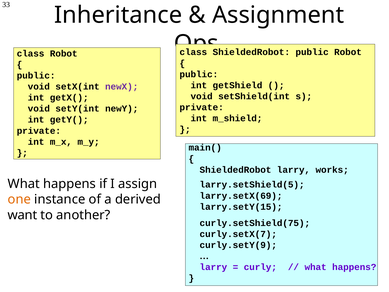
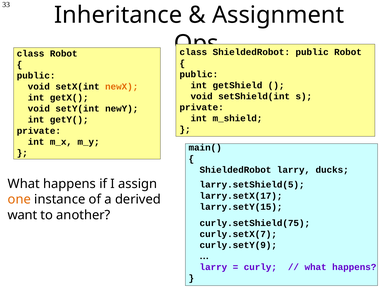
newX colour: purple -> orange
works: works -> ducks
larry.setX(69: larry.setX(69 -> larry.setX(17
